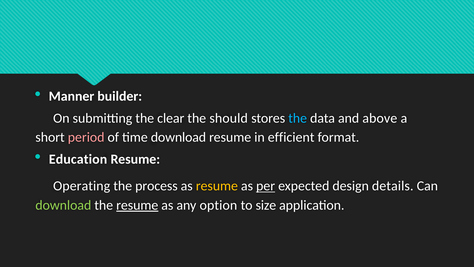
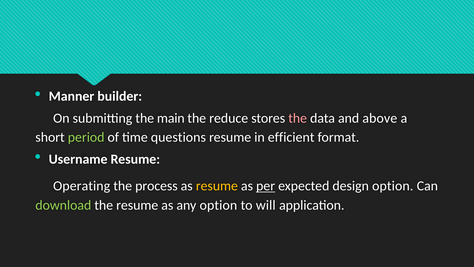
clear: clear -> main
should: should -> reduce
the at (298, 118) colour: light blue -> pink
period colour: pink -> light green
time download: download -> questions
Education: Education -> Username
design details: details -> option
resume at (137, 205) underline: present -> none
size: size -> will
